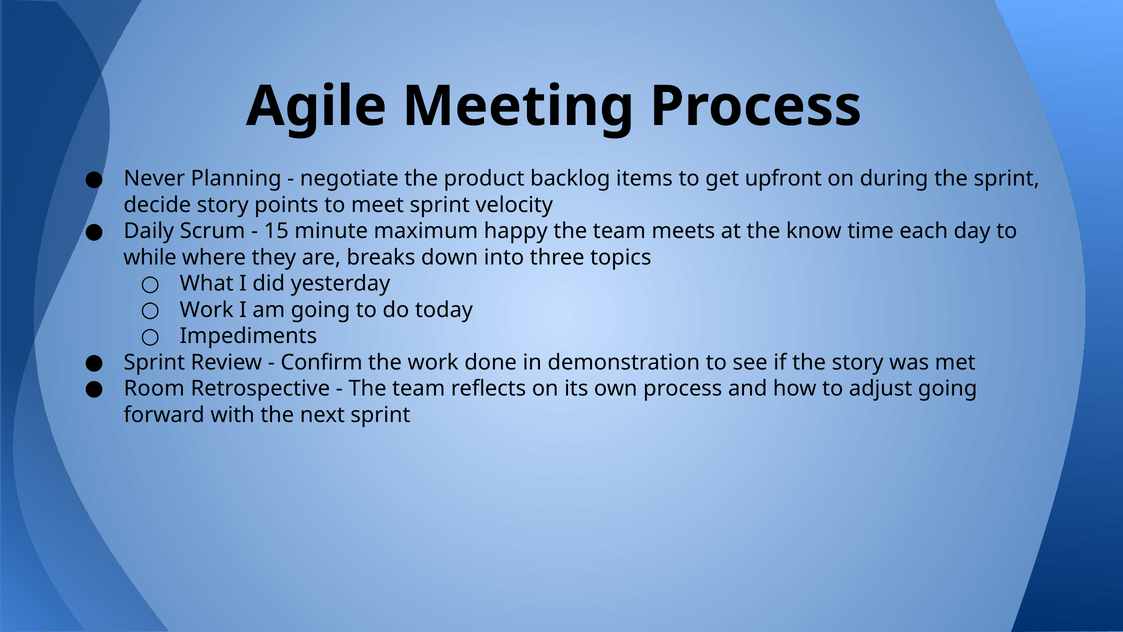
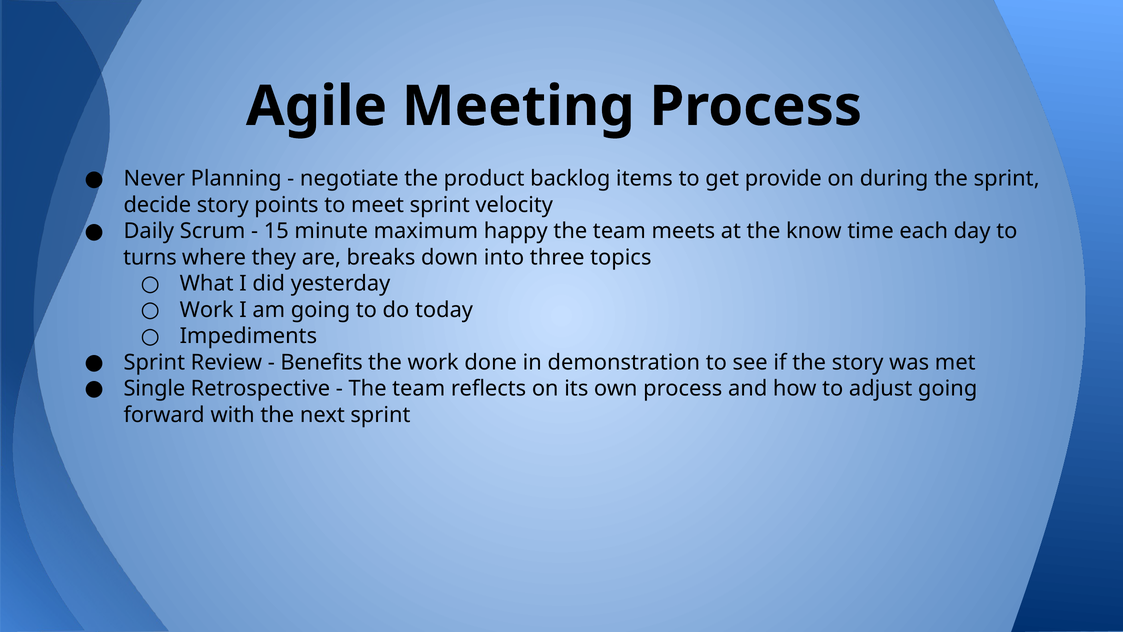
upfront: upfront -> provide
while: while -> turns
Confirm: Confirm -> Benefits
Room: Room -> Single
